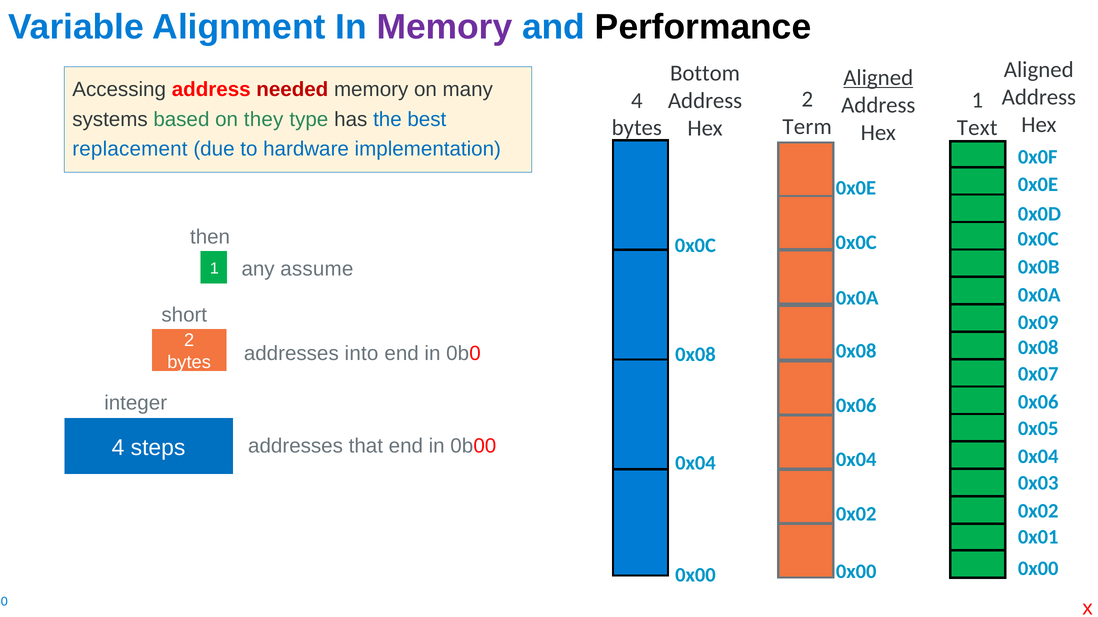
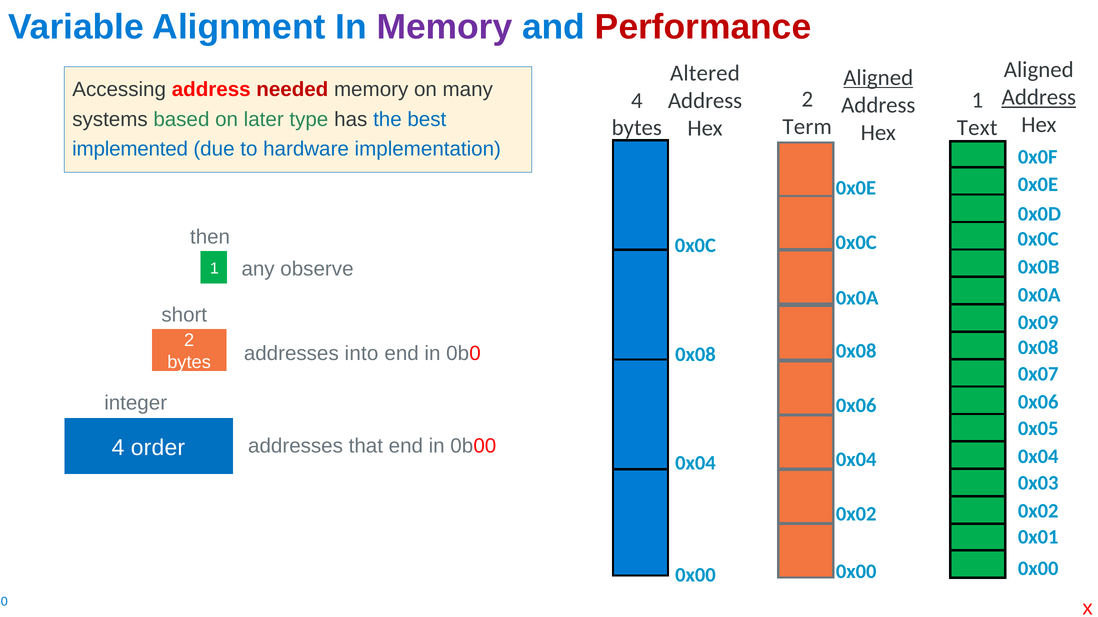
Performance colour: black -> red
Bottom: Bottom -> Altered
Address at (1039, 97) underline: none -> present
they: they -> later
replacement: replacement -> implemented
assume: assume -> observe
steps: steps -> order
